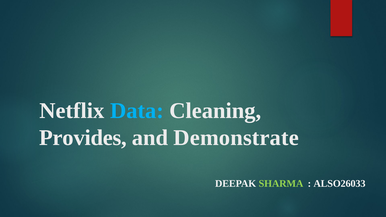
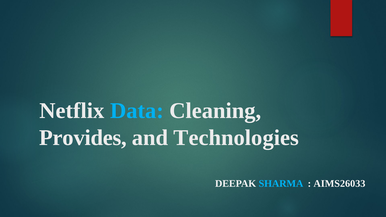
Demonstrate: Demonstrate -> Technologies
SHARMA colour: light green -> light blue
ALSO26033: ALSO26033 -> AIMS26033
